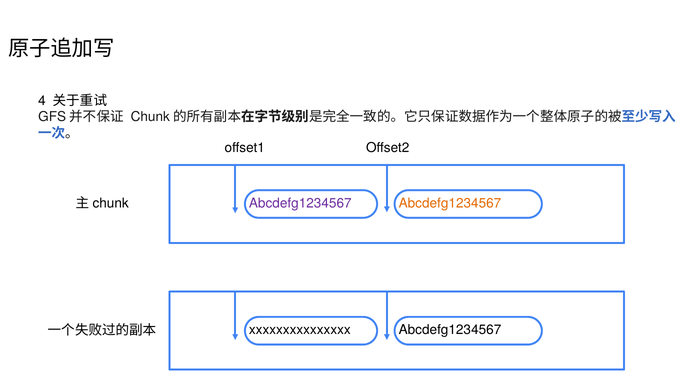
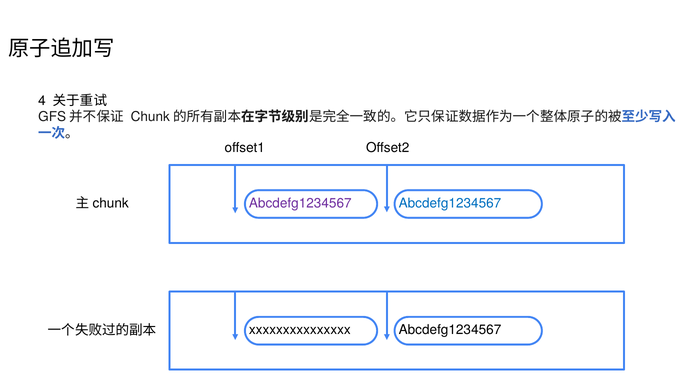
Abcdefg1234567 at (450, 203) colour: orange -> blue
